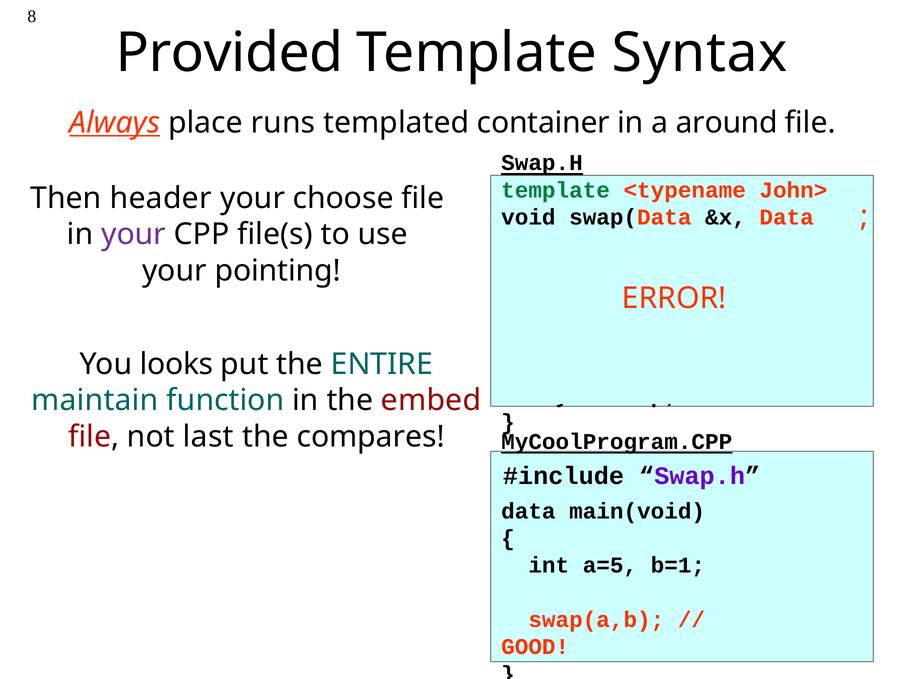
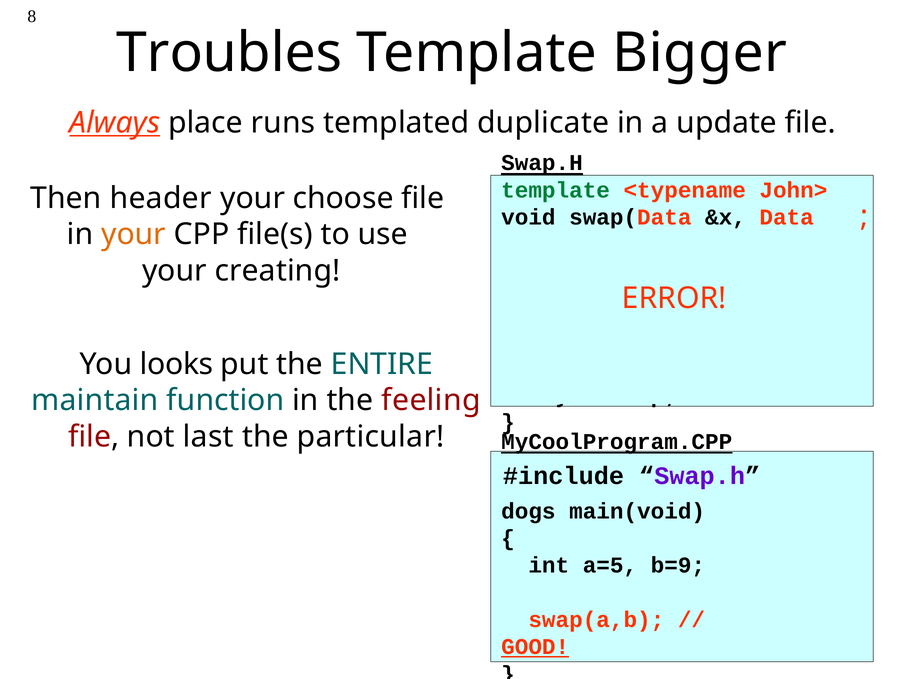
Provided: Provided -> Troubles
Syntax: Syntax -> Bigger
container: container -> duplicate
around: around -> update
your at (134, 235) colour: purple -> orange
pointing: pointing -> creating
embed: embed -> feeling
compares: compares -> particular
data at (528, 512): data -> dogs
b=1: b=1 -> b=9
GOOD underline: none -> present
